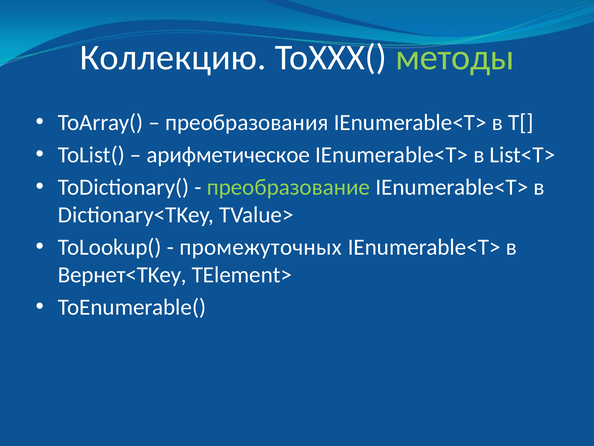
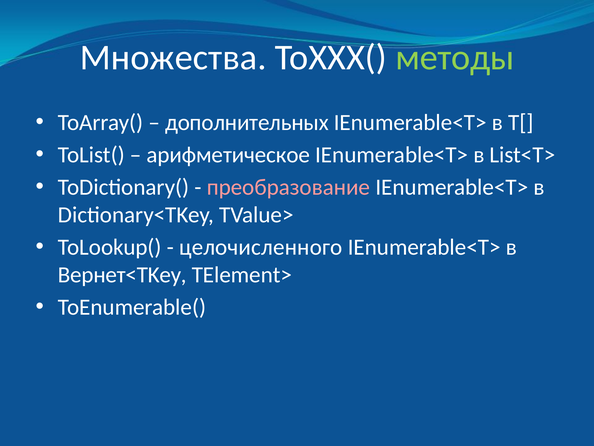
Коллекцию: Коллекцию -> Множества
преобразования: преобразования -> дополнительных
преобразование colour: light green -> pink
промежуточных: промежуточных -> целочиcленного
